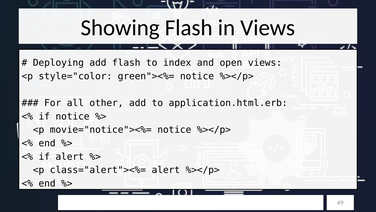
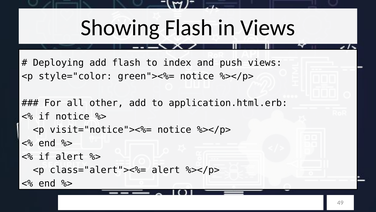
open: open -> push
movie="notice"><%=: movie="notice"><%= -> visit="notice"><%=
